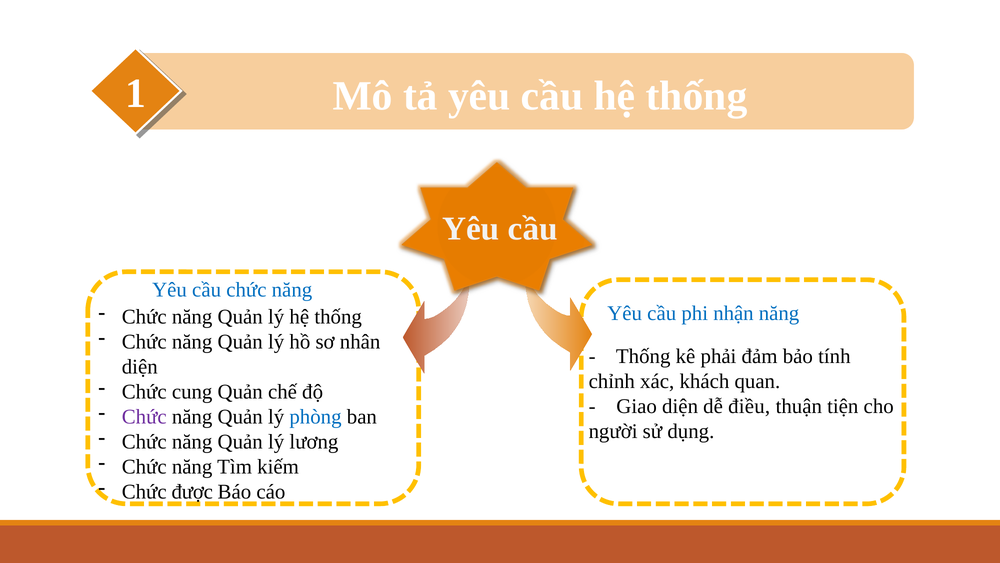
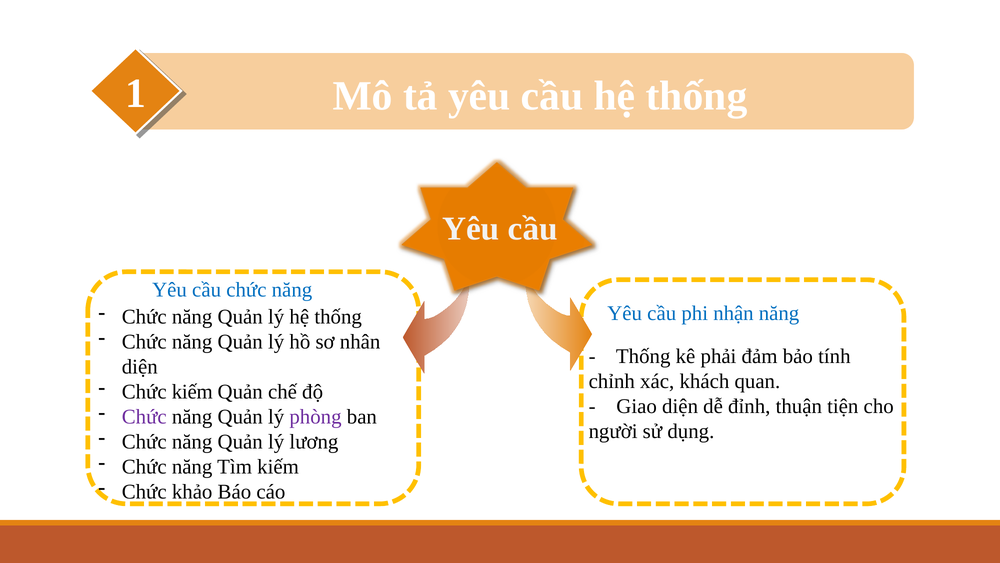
Chức cung: cung -> kiếm
điều: điều -> đỉnh
phòng colour: blue -> purple
được: được -> khảo
